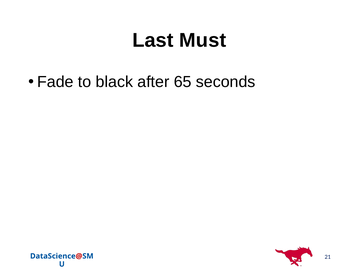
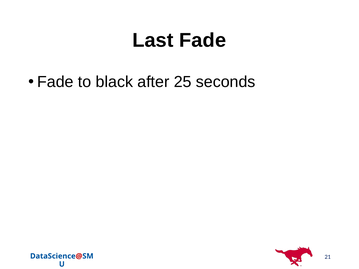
Last Must: Must -> Fade
65: 65 -> 25
